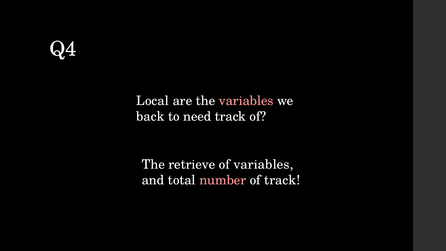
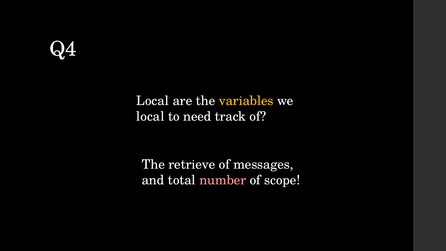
variables at (246, 101) colour: pink -> yellow
back at (150, 117): back -> local
of variables: variables -> messages
of track: track -> scope
